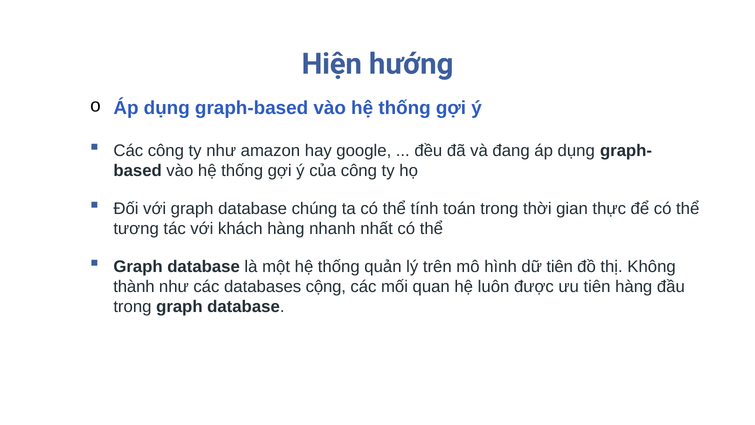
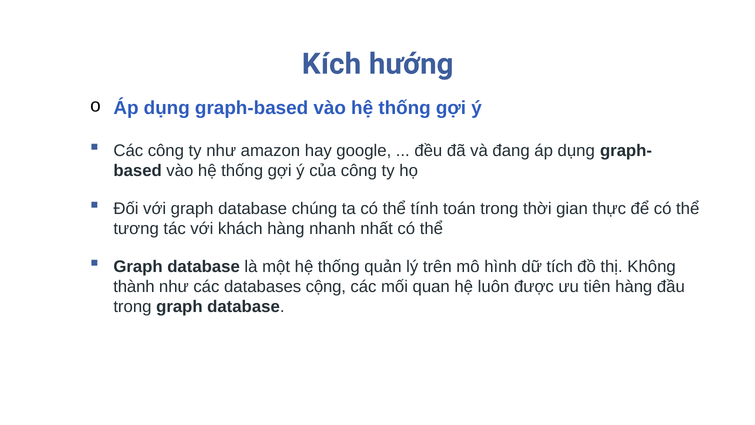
Hiện: Hiện -> Kích
dữ tiên: tiên -> tích
